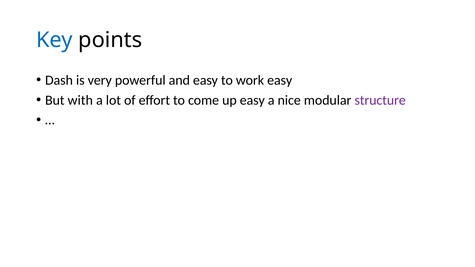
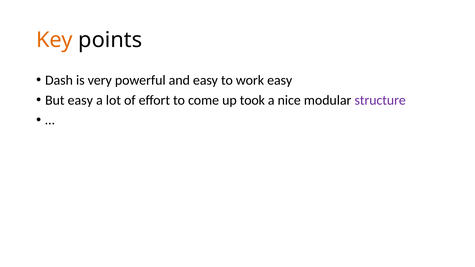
Key colour: blue -> orange
But with: with -> easy
up easy: easy -> took
